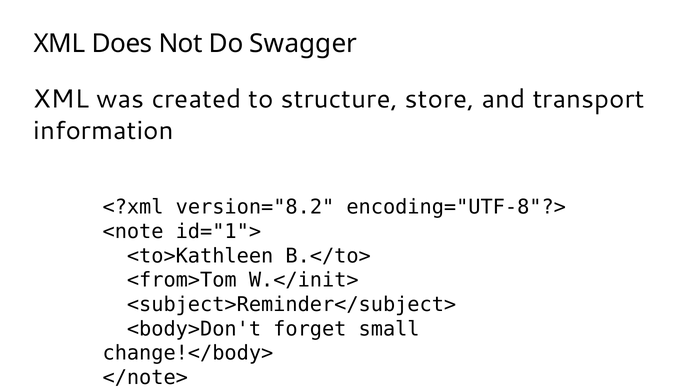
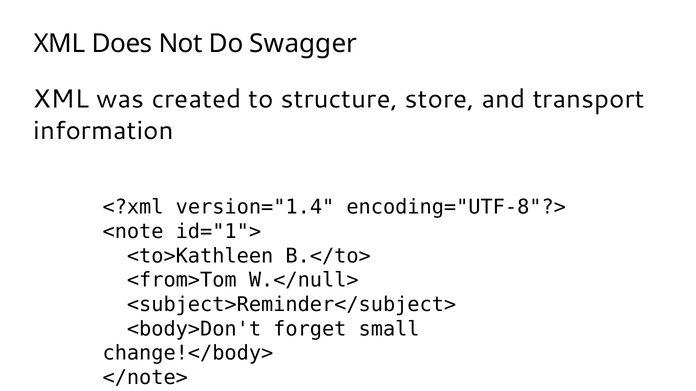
version="8.2: version="8.2 -> version="1.4
W.</init>: W.</init> -> W.</null>
